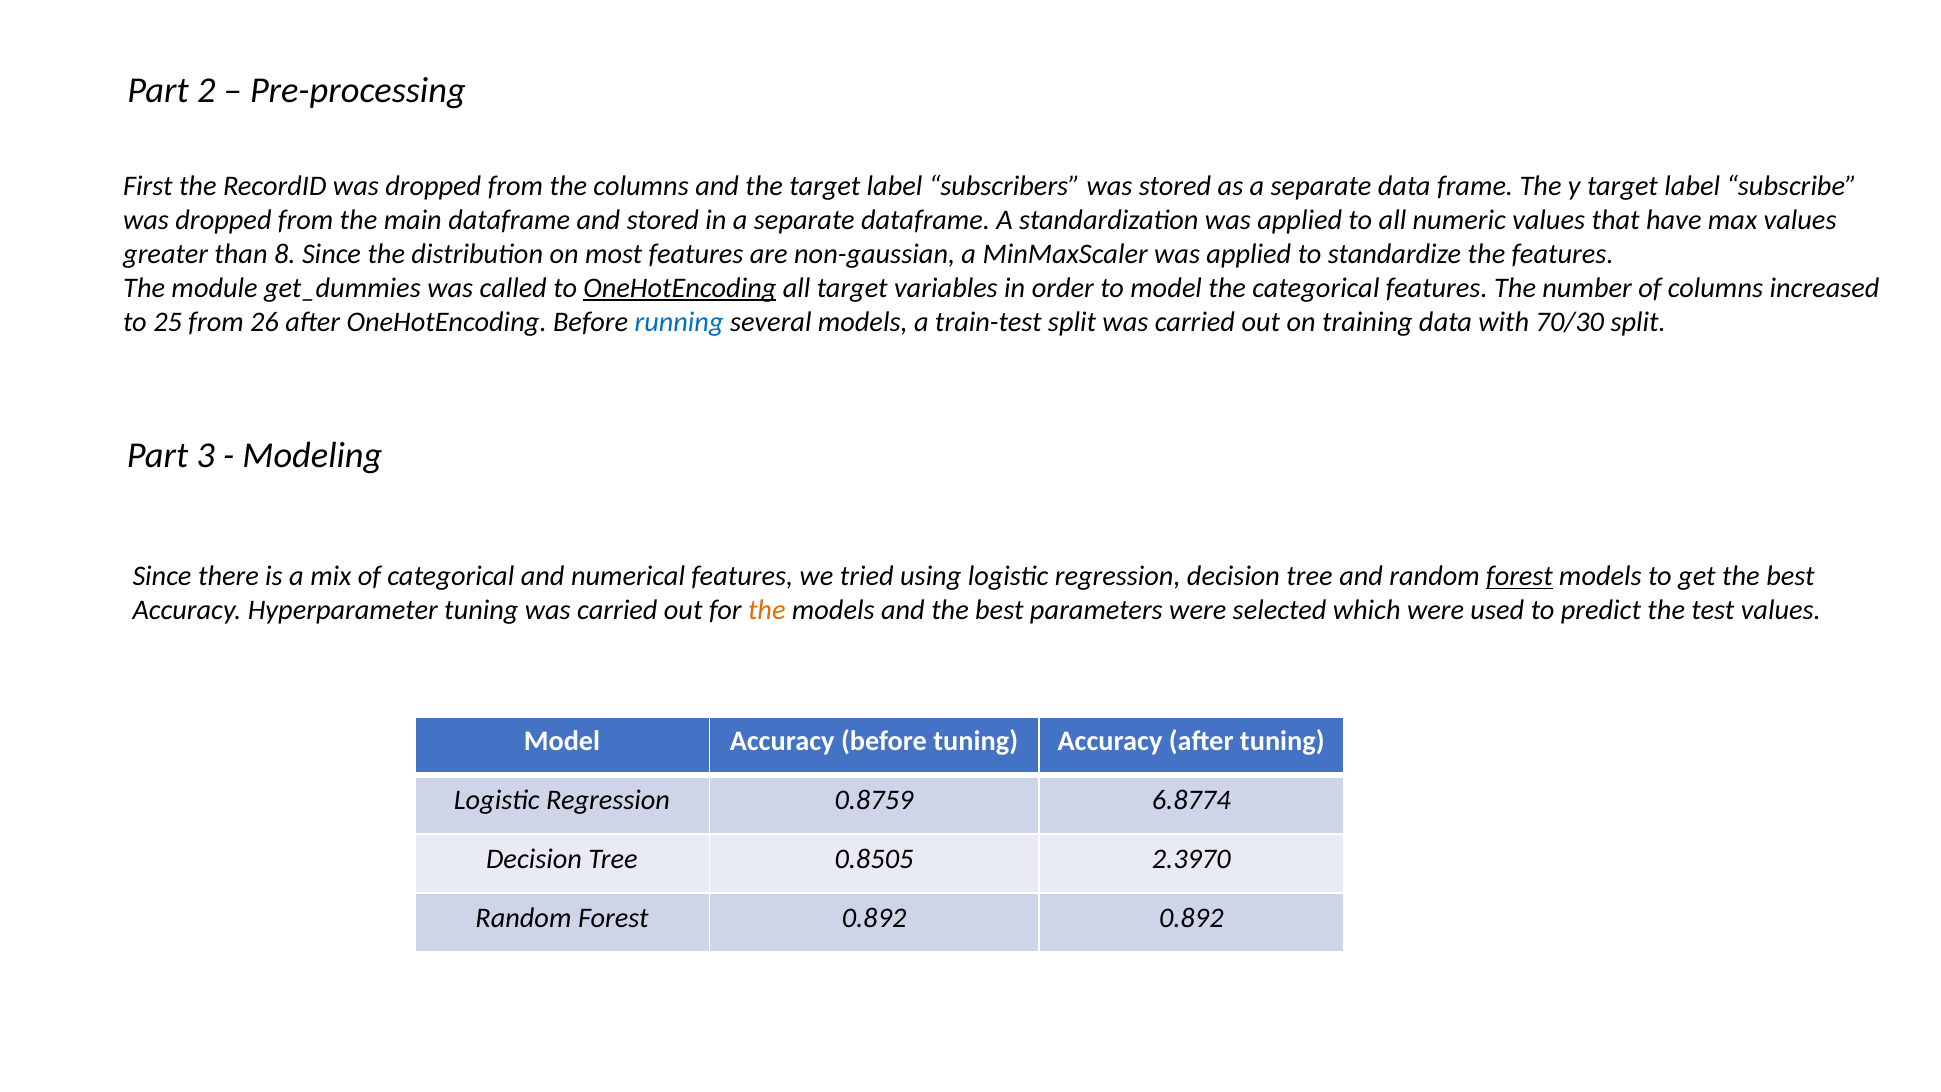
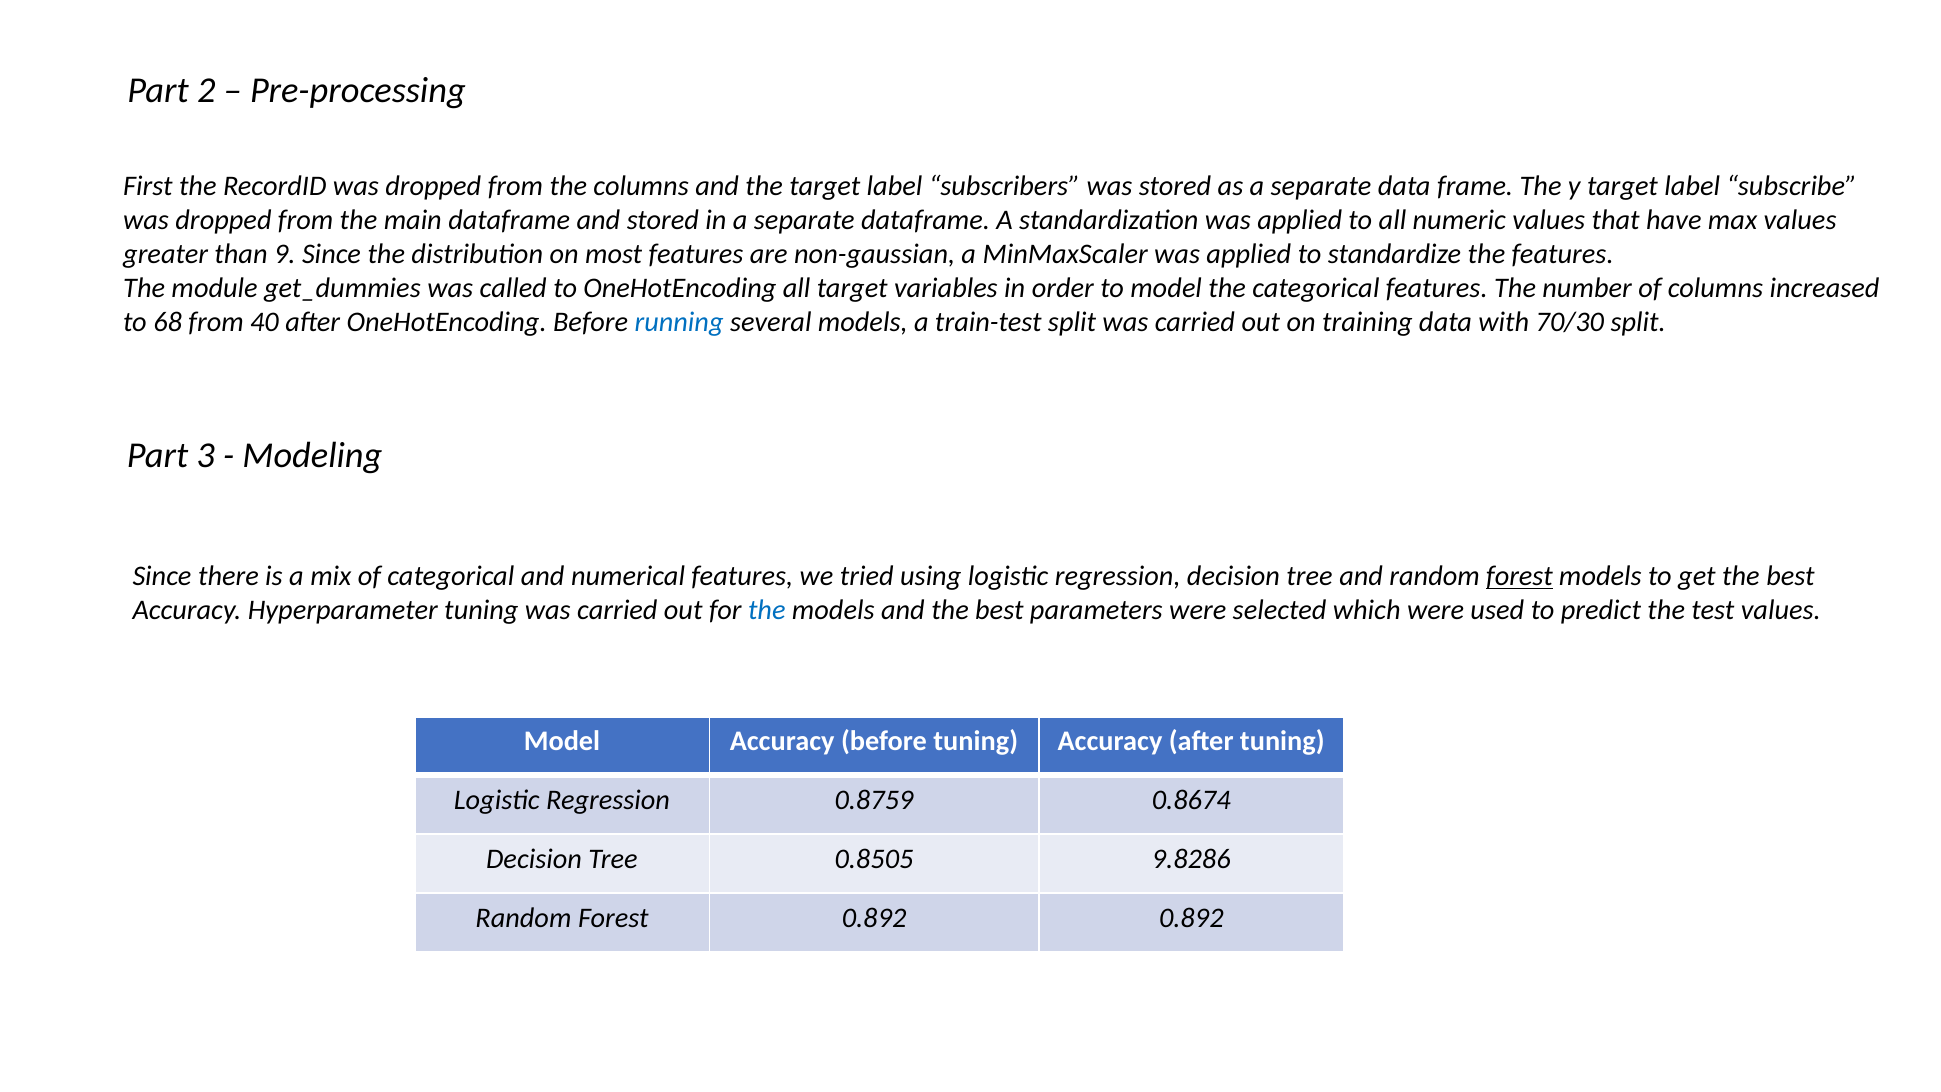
8: 8 -> 9
OneHotEncoding at (680, 288) underline: present -> none
25: 25 -> 68
26: 26 -> 40
the at (767, 610) colour: orange -> blue
6.8774: 6.8774 -> 0.8674
2.3970: 2.3970 -> 9.8286
